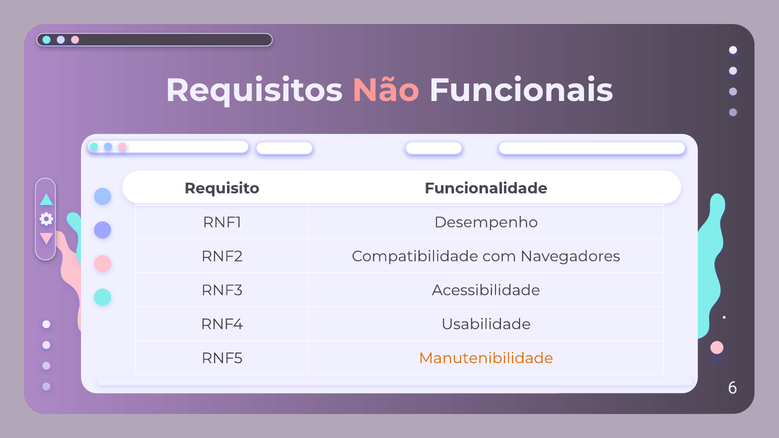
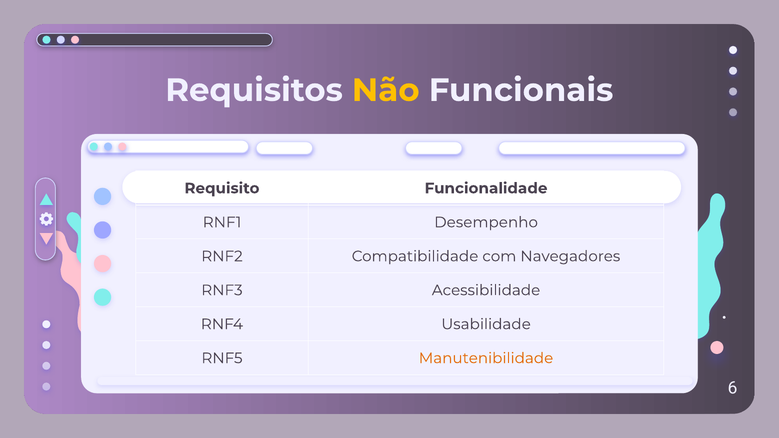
Não colour: pink -> yellow
